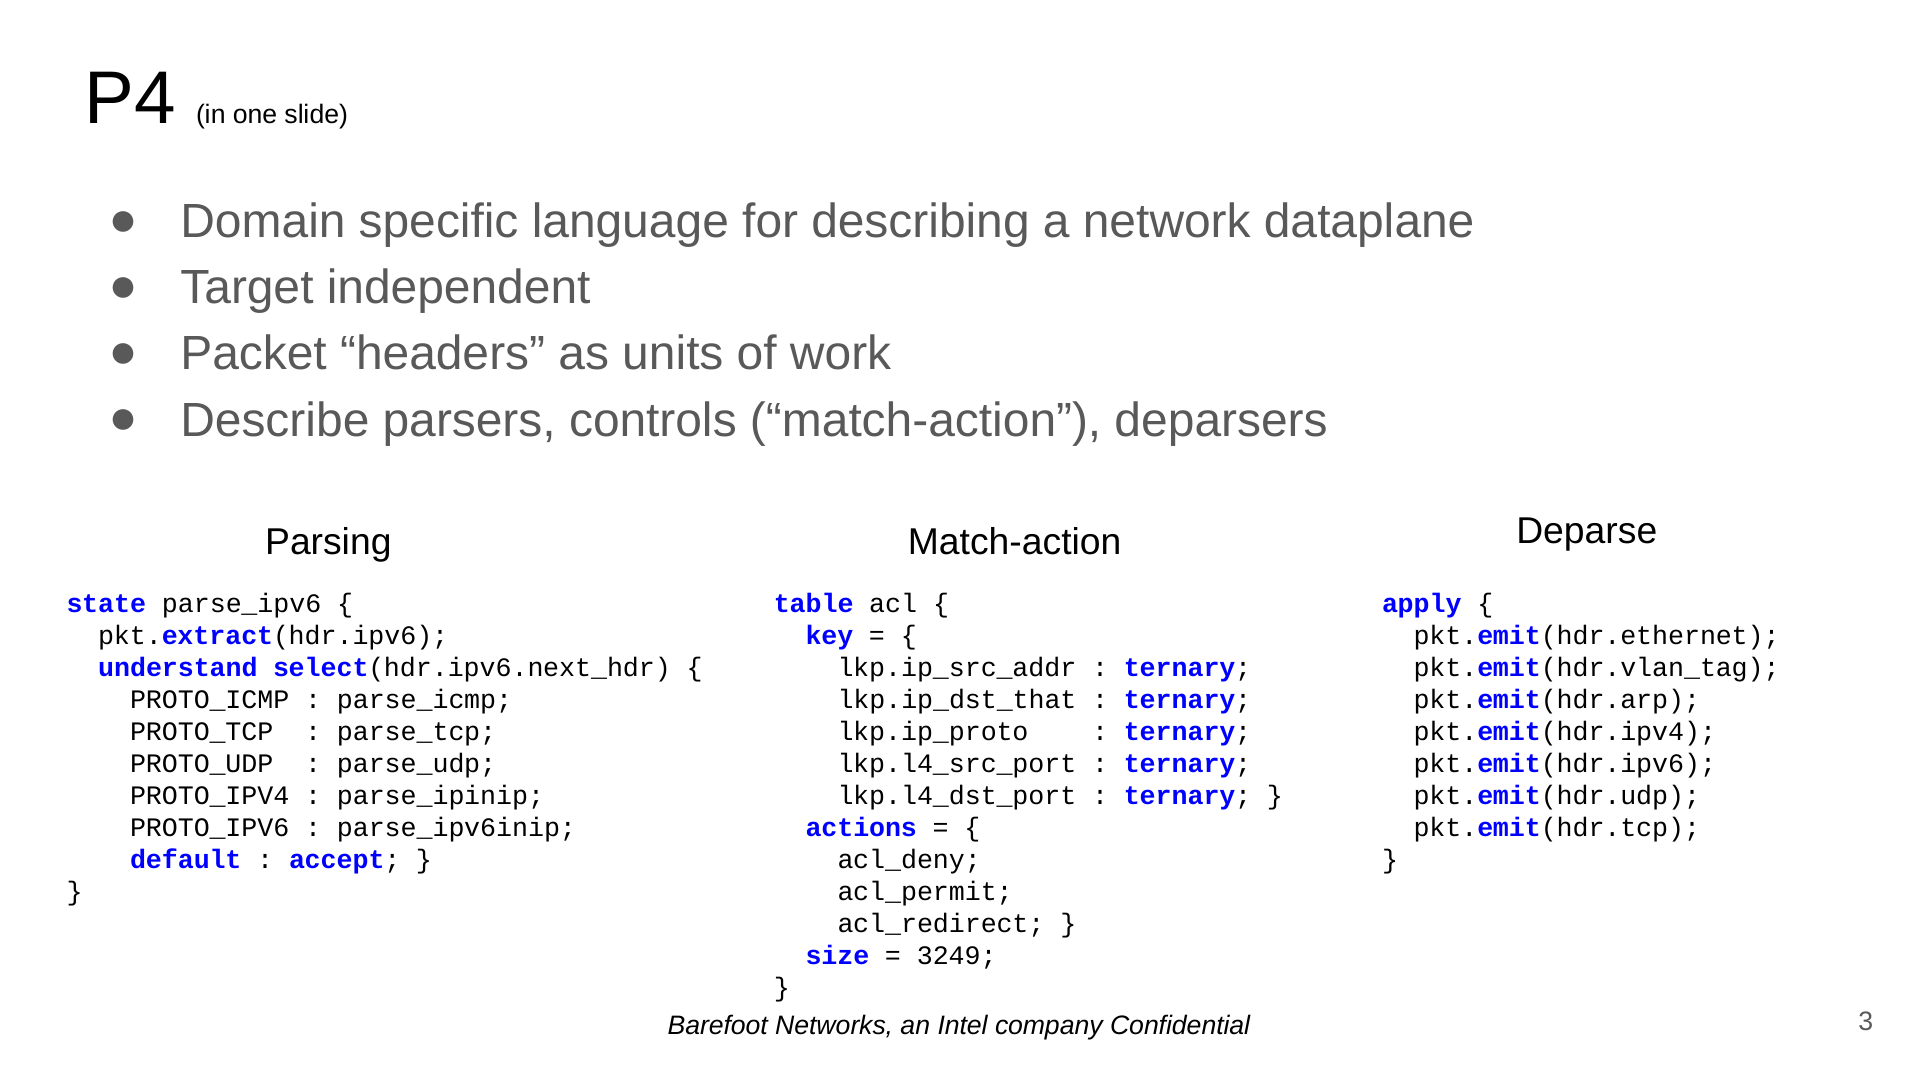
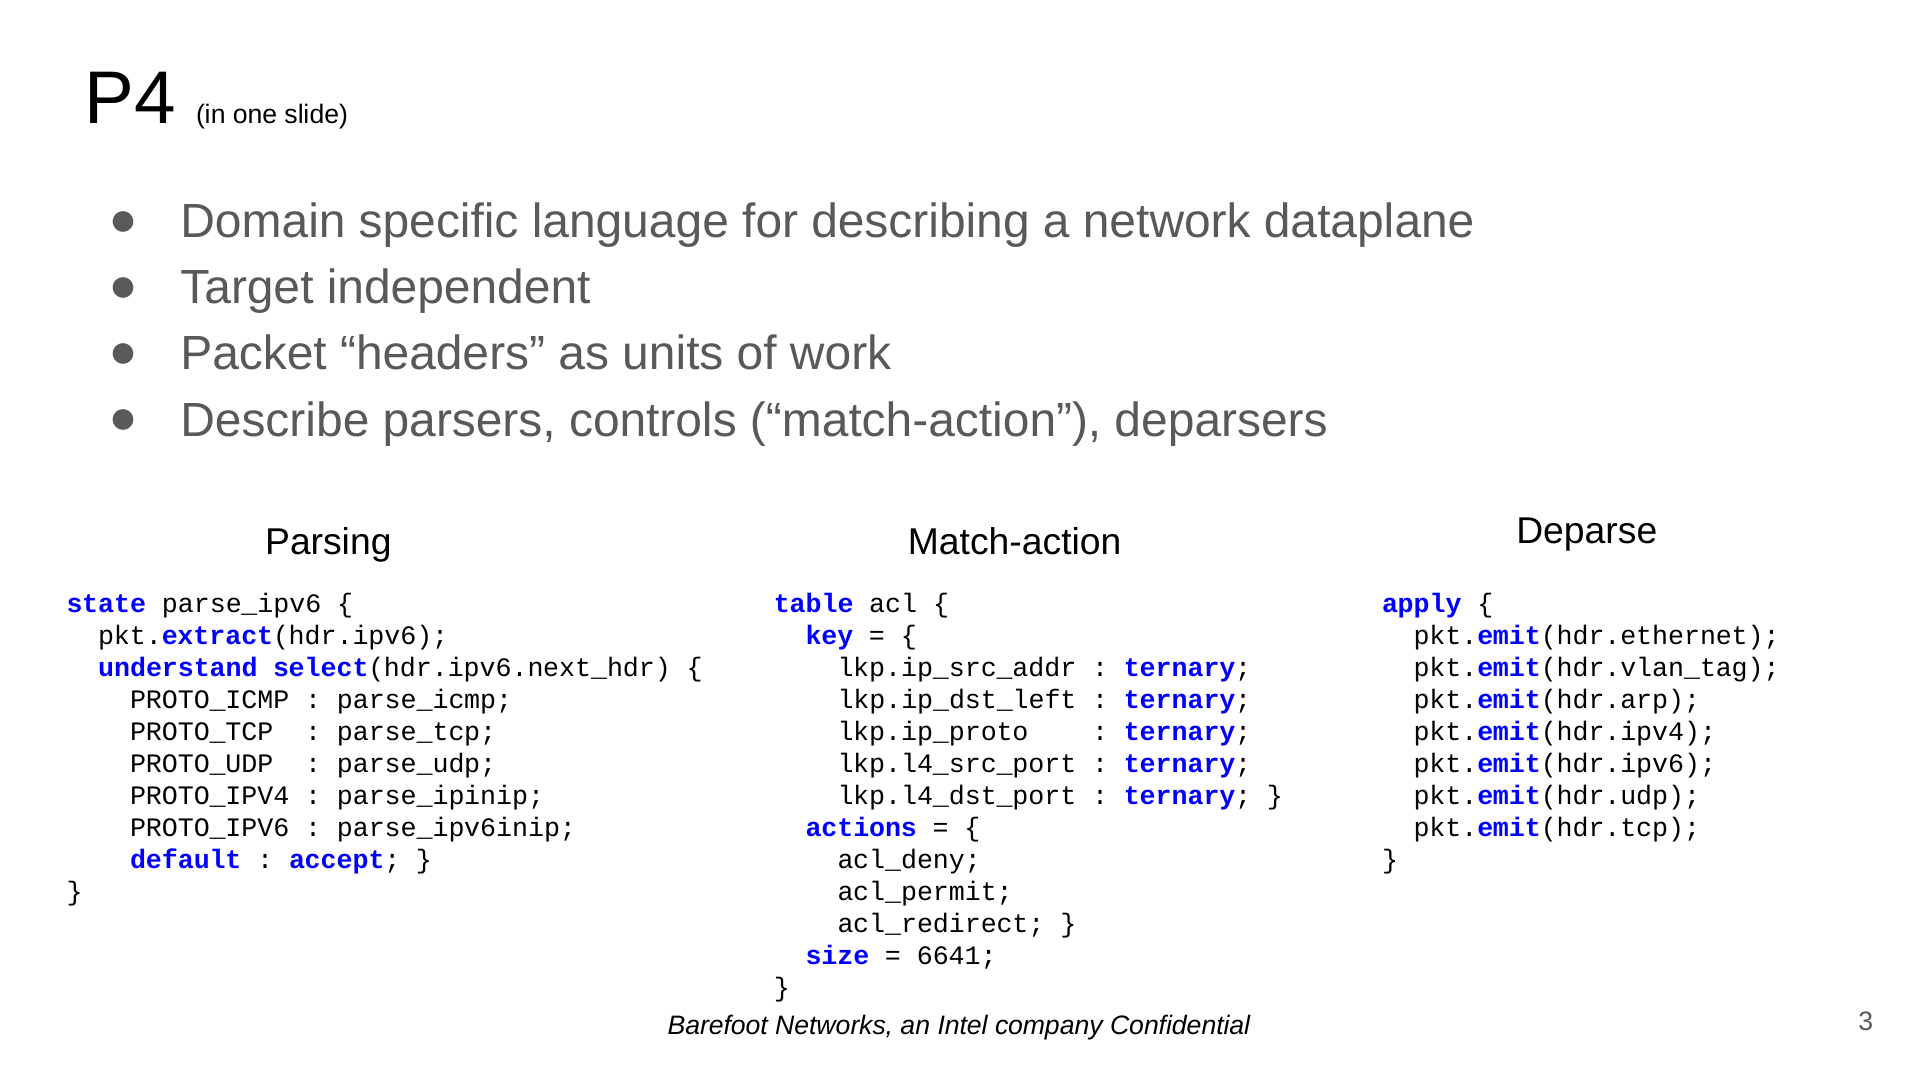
lkp.ip_dst_that: lkp.ip_dst_that -> lkp.ip_dst_left
3249: 3249 -> 6641
